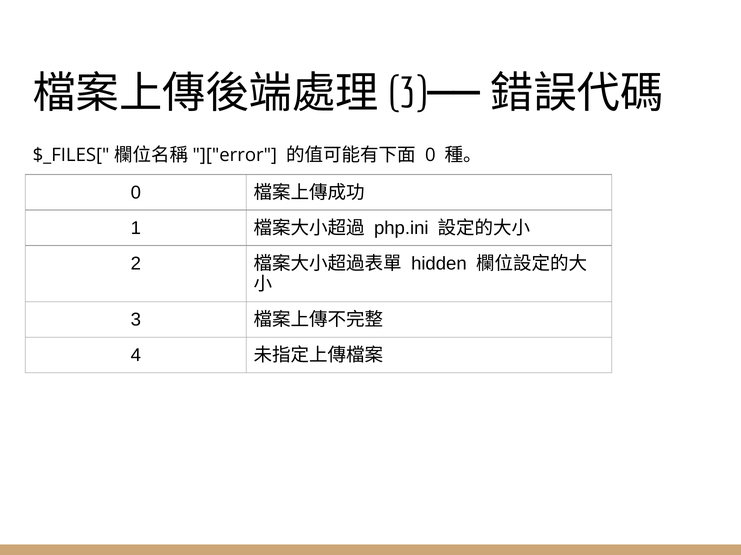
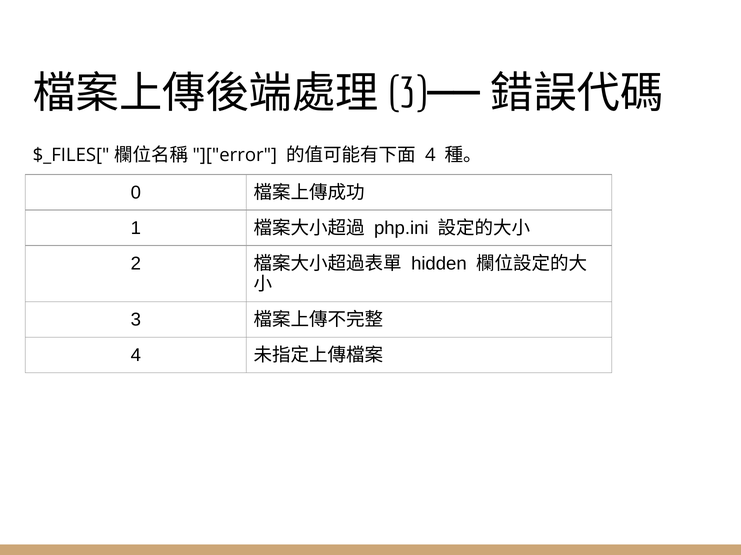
0 at (430, 156): 0 -> 4
